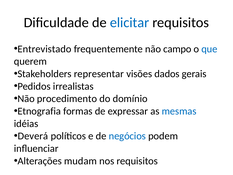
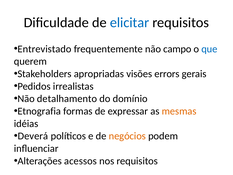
representar: representar -> apropriadas
dados: dados -> errors
procedimento: procedimento -> detalhamento
mesmas colour: blue -> orange
negócios colour: blue -> orange
mudam: mudam -> acessos
